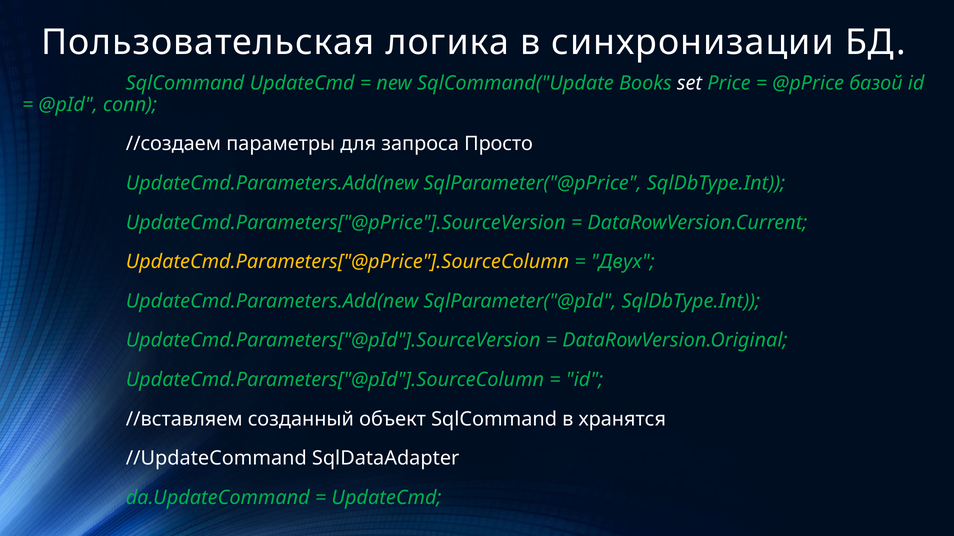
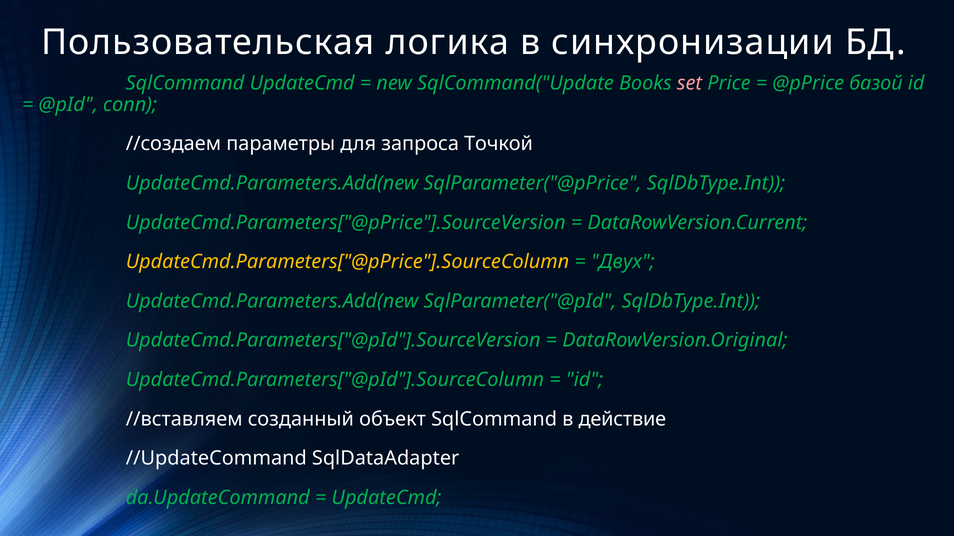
set colour: white -> pink
Просто: Просто -> Точкой
хранятся: хранятся -> действие
